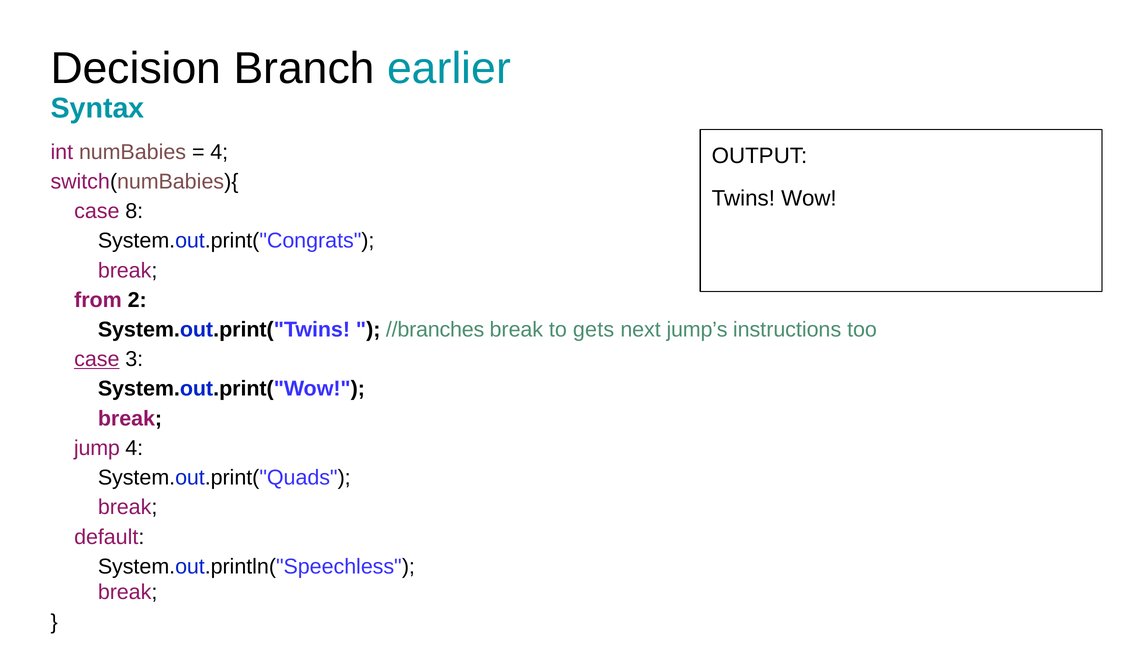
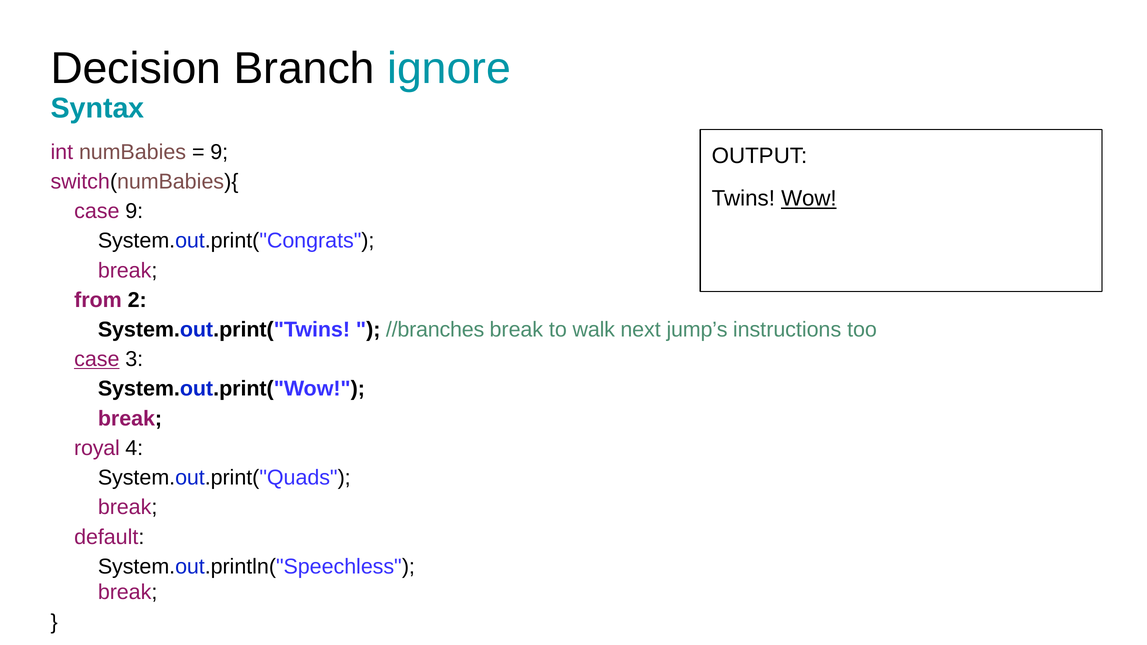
earlier: earlier -> ignore
4 at (219, 152): 4 -> 9
Wow underline: none -> present
case 8: 8 -> 9
gets: gets -> walk
jump: jump -> royal
